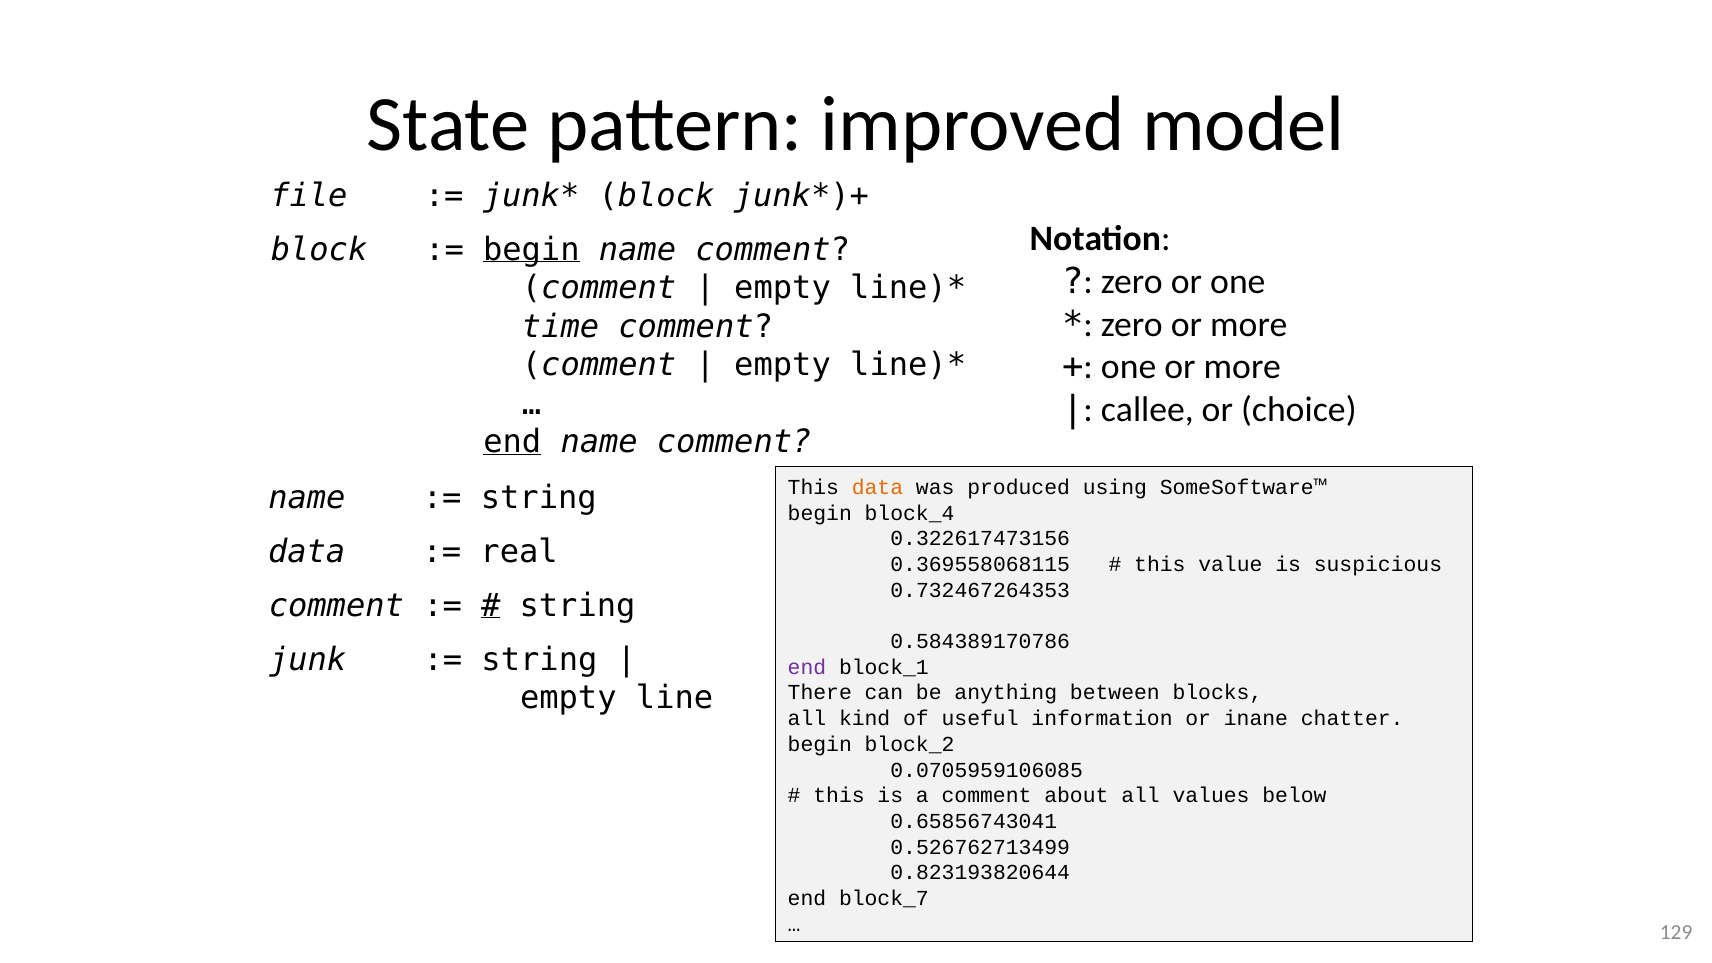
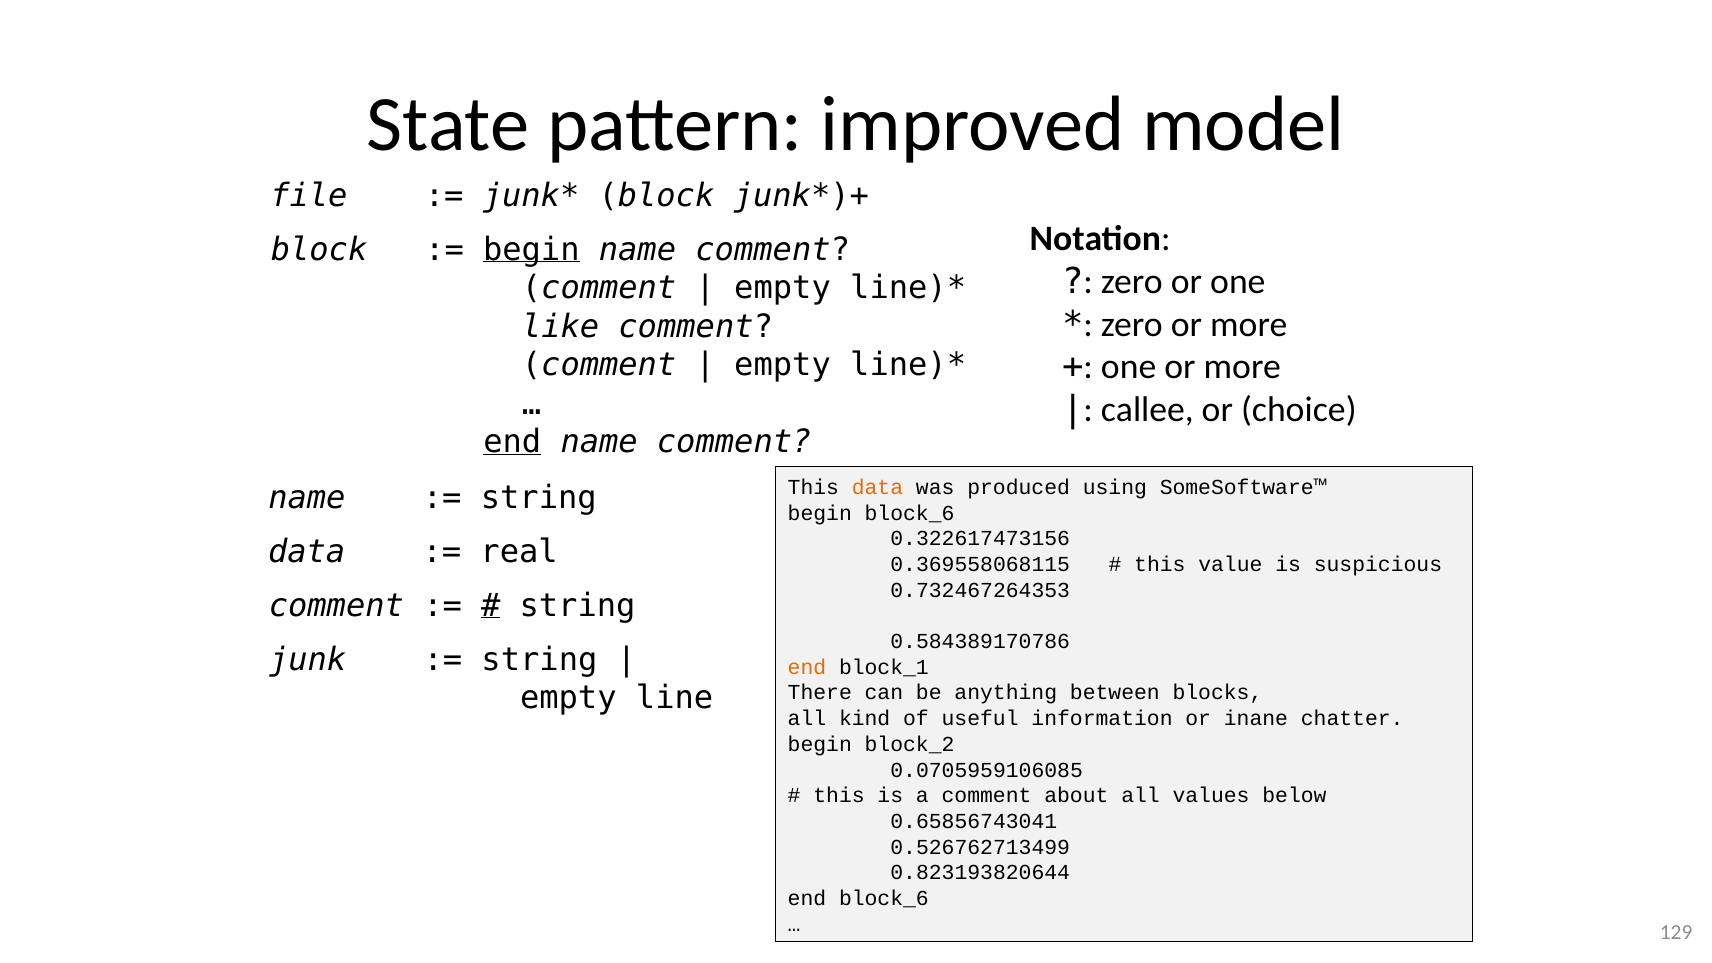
time: time -> like
begin block_4: block_4 -> block_6
end at (807, 667) colour: purple -> orange
end block_7: block_7 -> block_6
